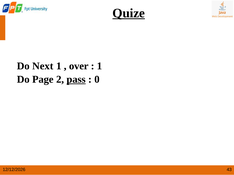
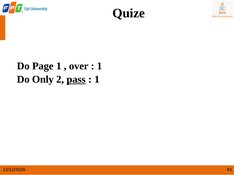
Quize underline: present -> none
Next: Next -> Page
Page: Page -> Only
0 at (97, 80): 0 -> 1
